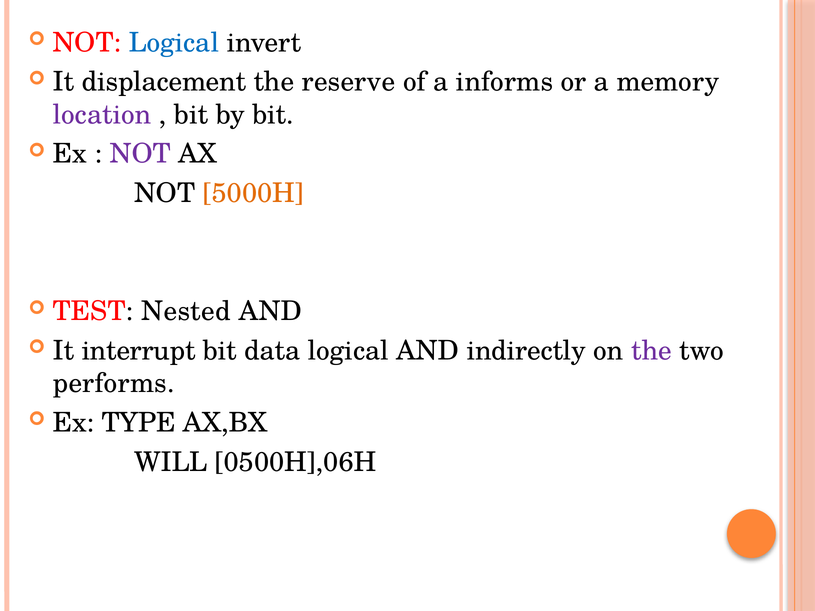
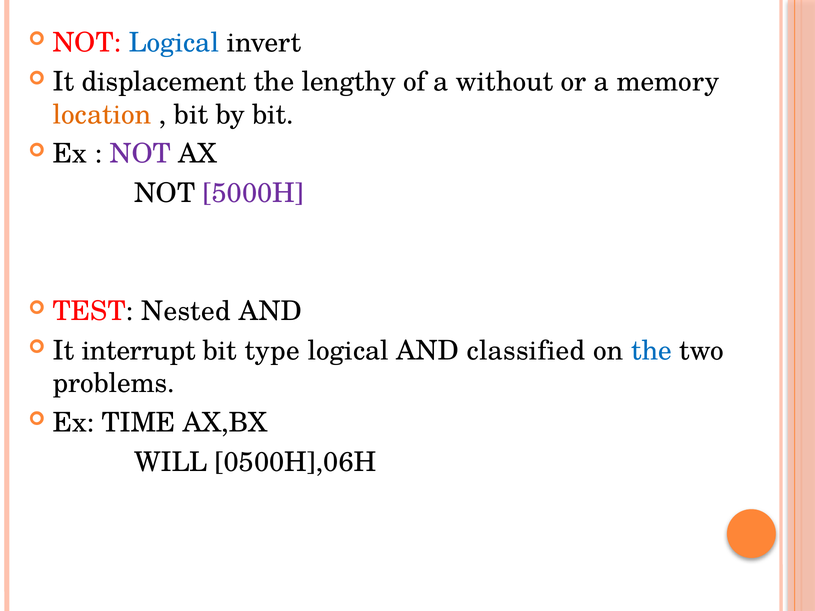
reserve: reserve -> lengthy
informs: informs -> without
location colour: purple -> orange
5000H colour: orange -> purple
data: data -> type
indirectly: indirectly -> classified
the at (651, 351) colour: purple -> blue
performs: performs -> problems
TYPE: TYPE -> TIME
